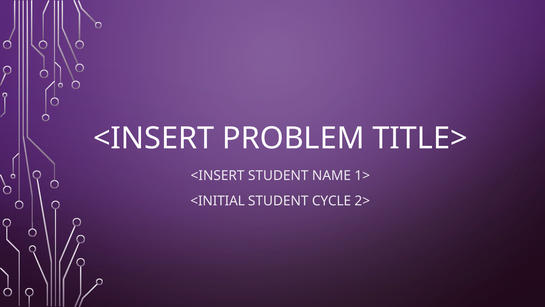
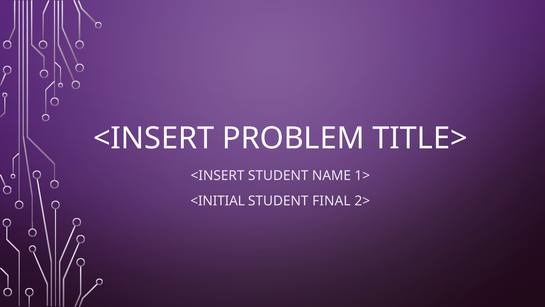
CYCLE: CYCLE -> FINAL
